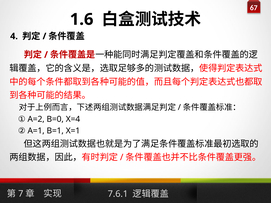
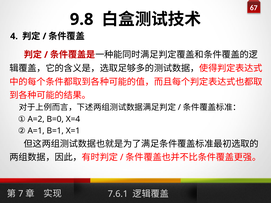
1.6: 1.6 -> 9.8
